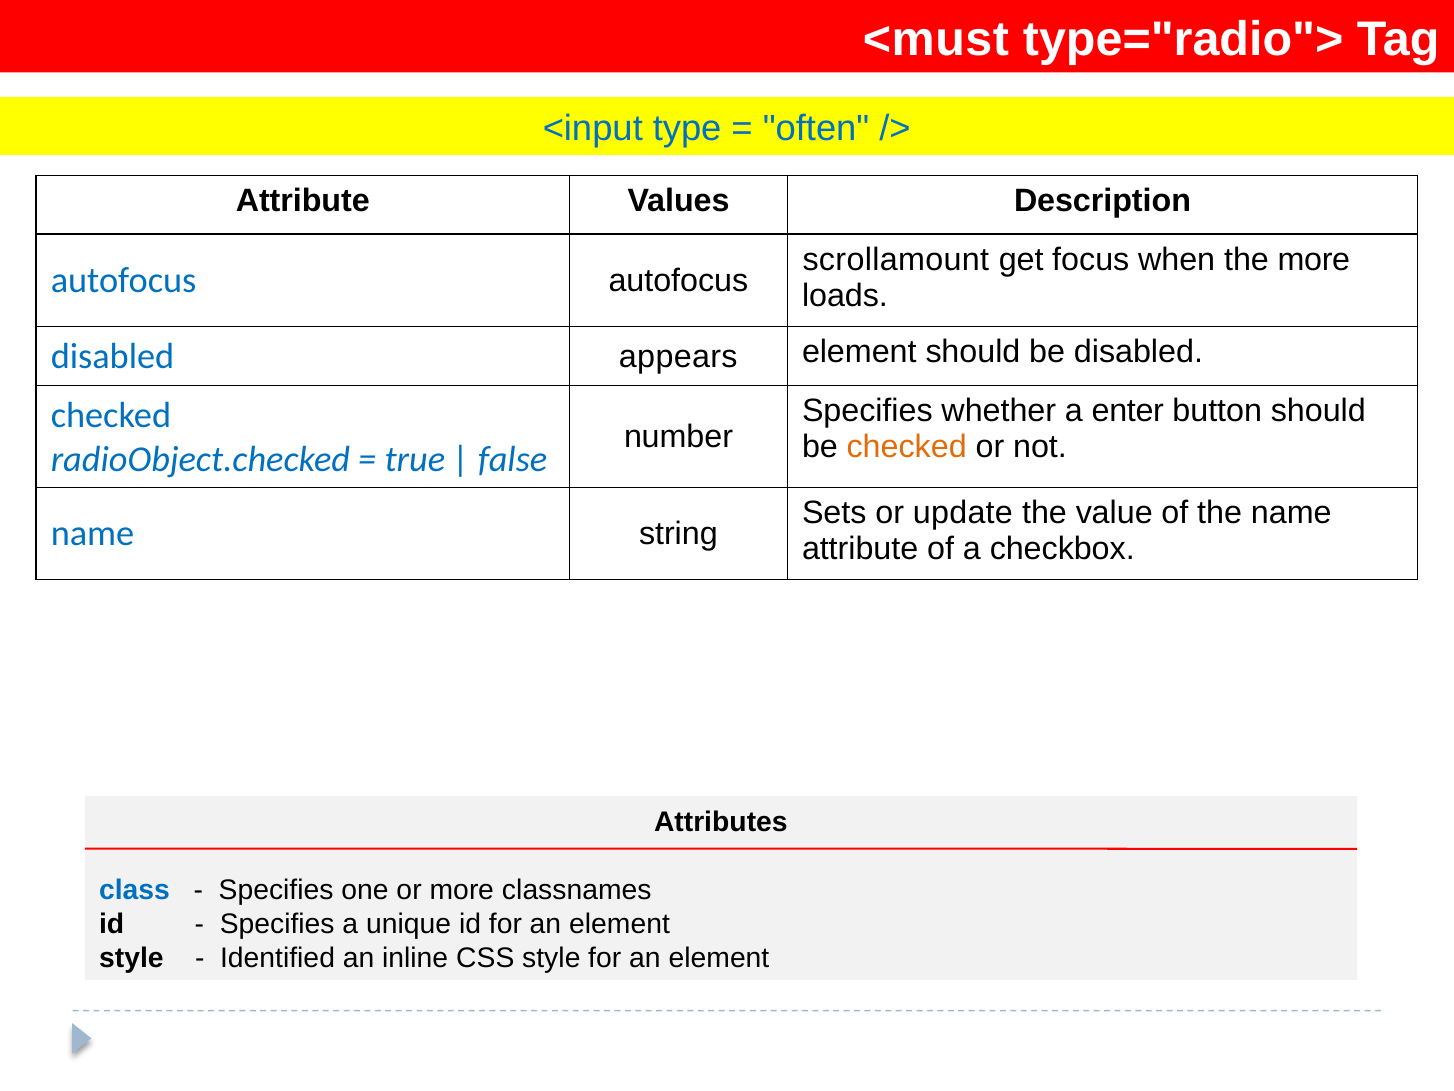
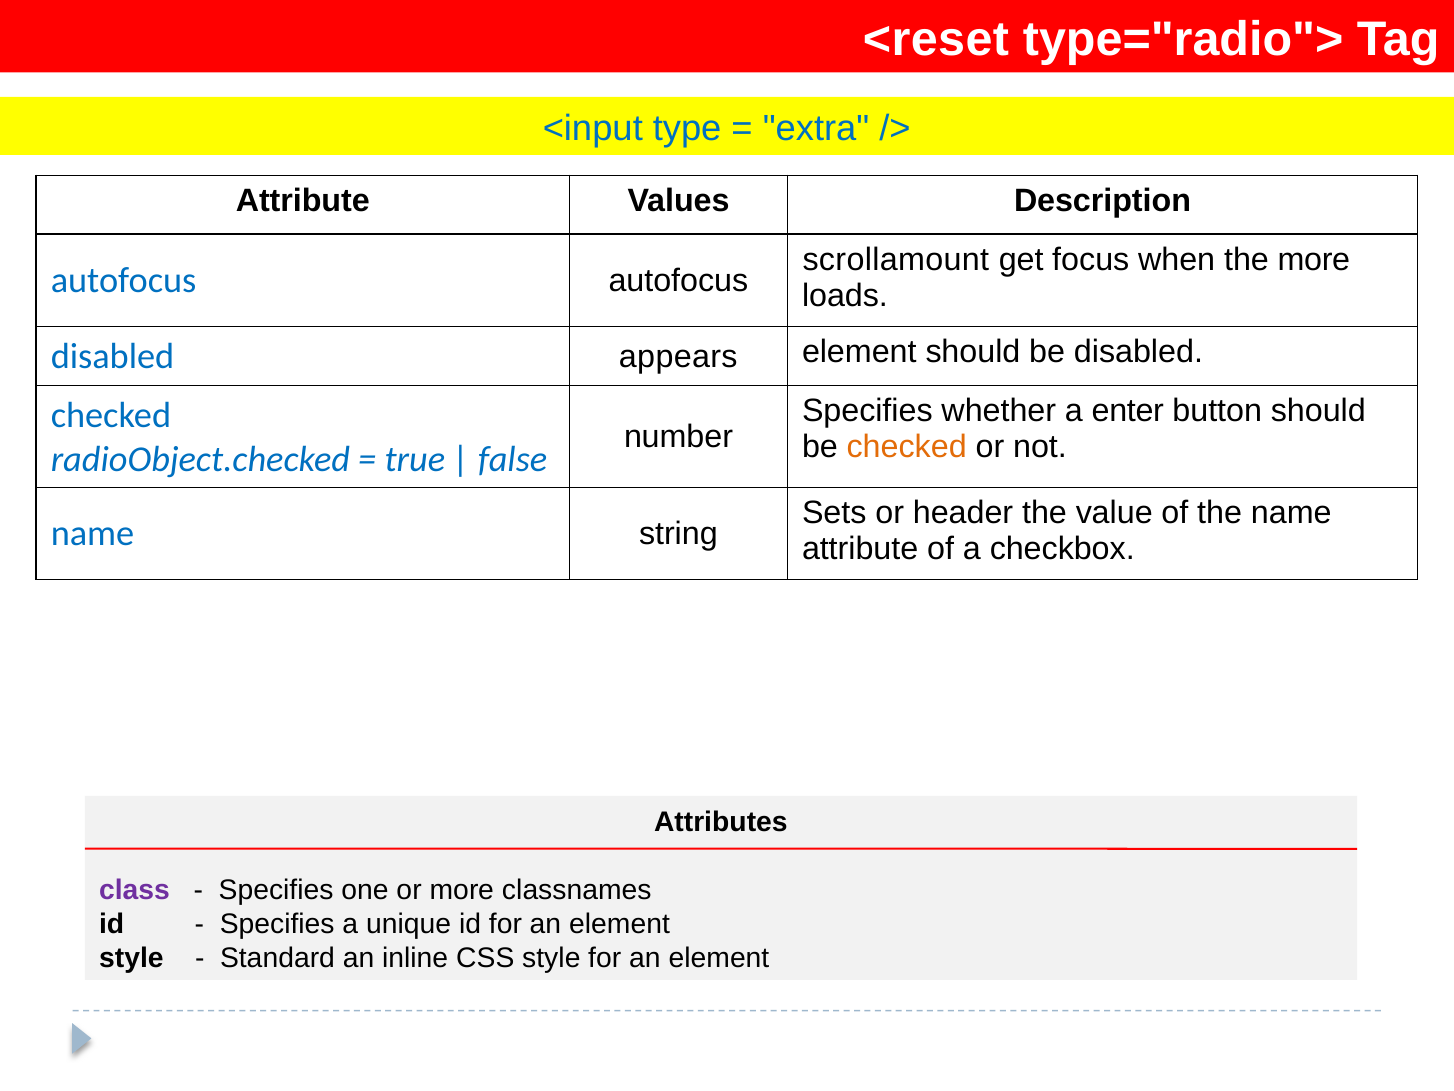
<must: <must -> <reset
often: often -> extra
update: update -> header
class colour: blue -> purple
Identified: Identified -> Standard
